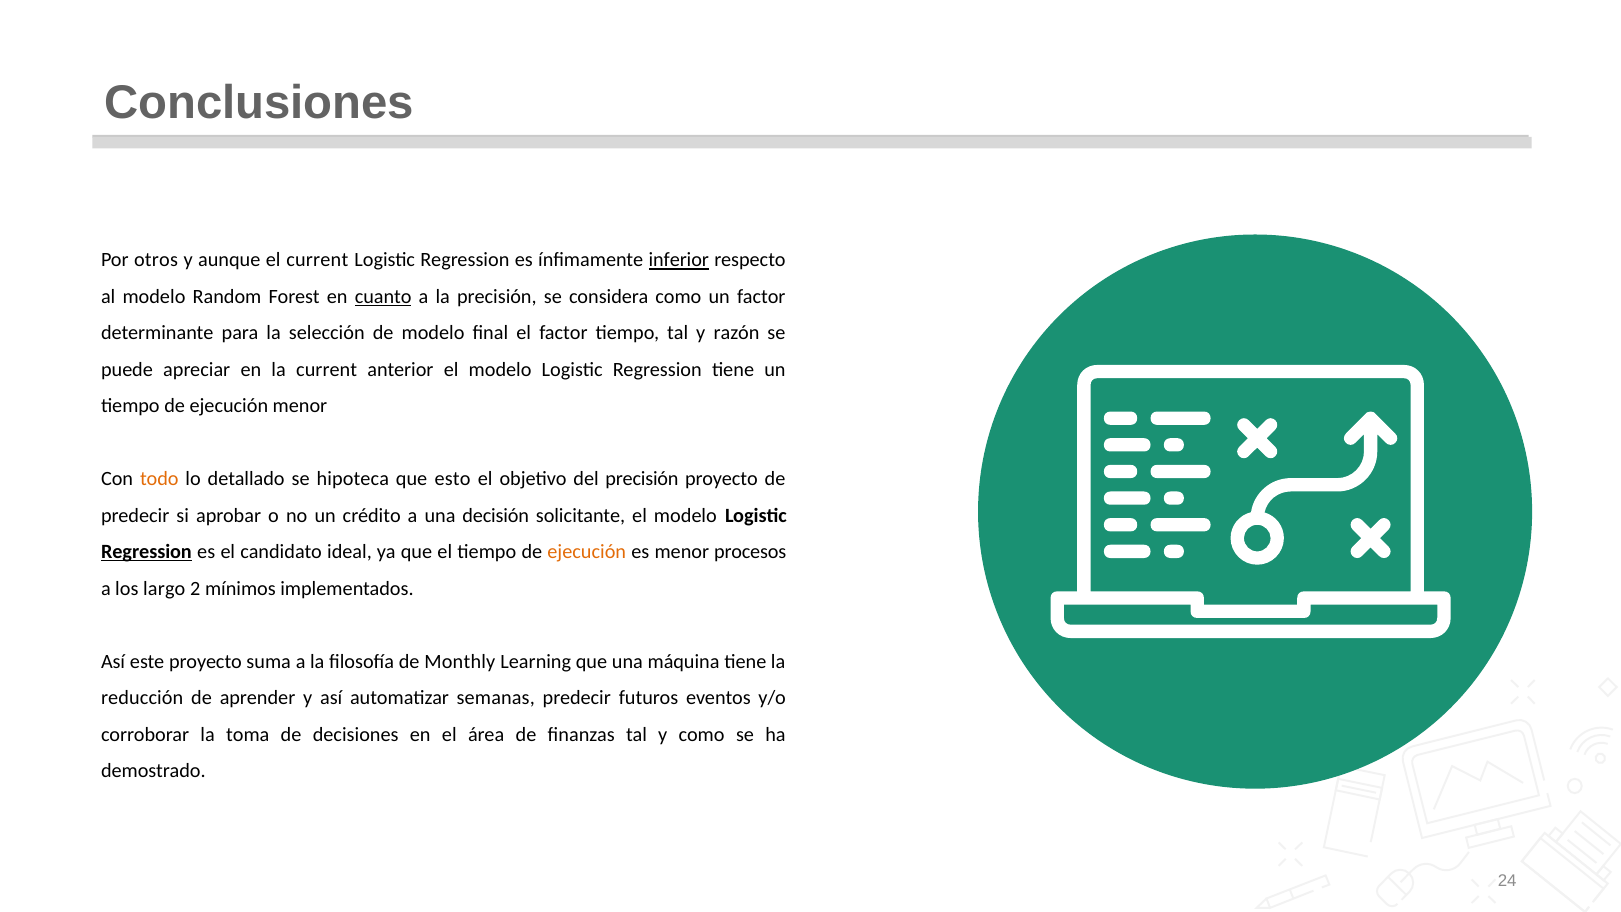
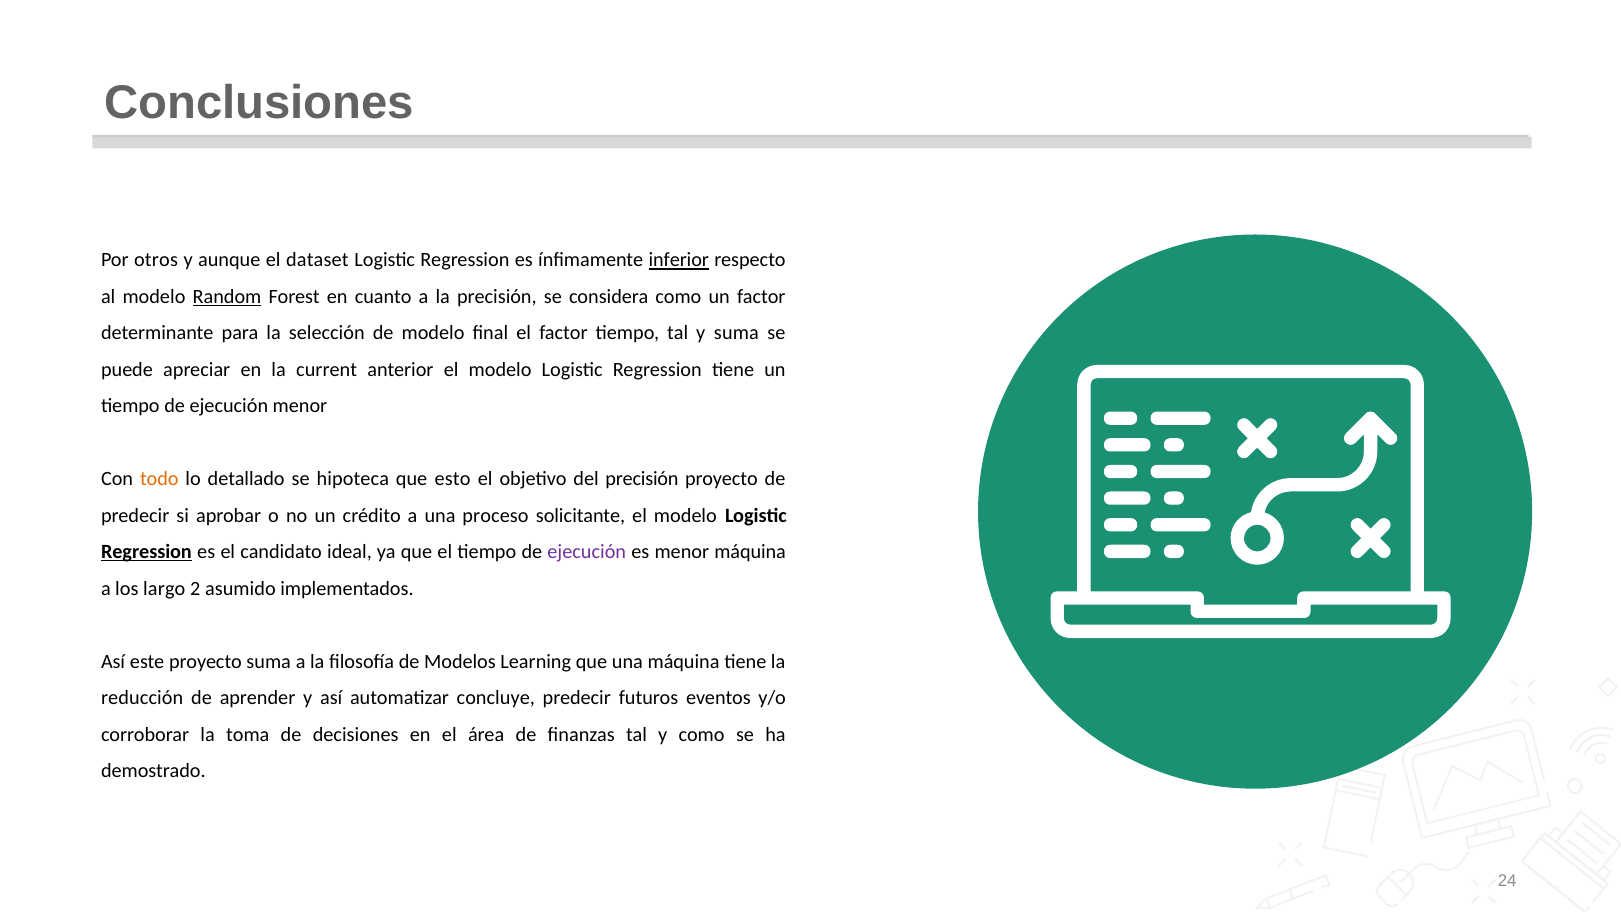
el current: current -> dataset
Random underline: none -> present
cuanto underline: present -> none
y razón: razón -> suma
decisión: decisión -> proceso
ejecución at (587, 552) colour: orange -> purple
menor procesos: procesos -> máquina
mínimos: mínimos -> asumido
Monthly: Monthly -> Modelos
semanas: semanas -> concluye
